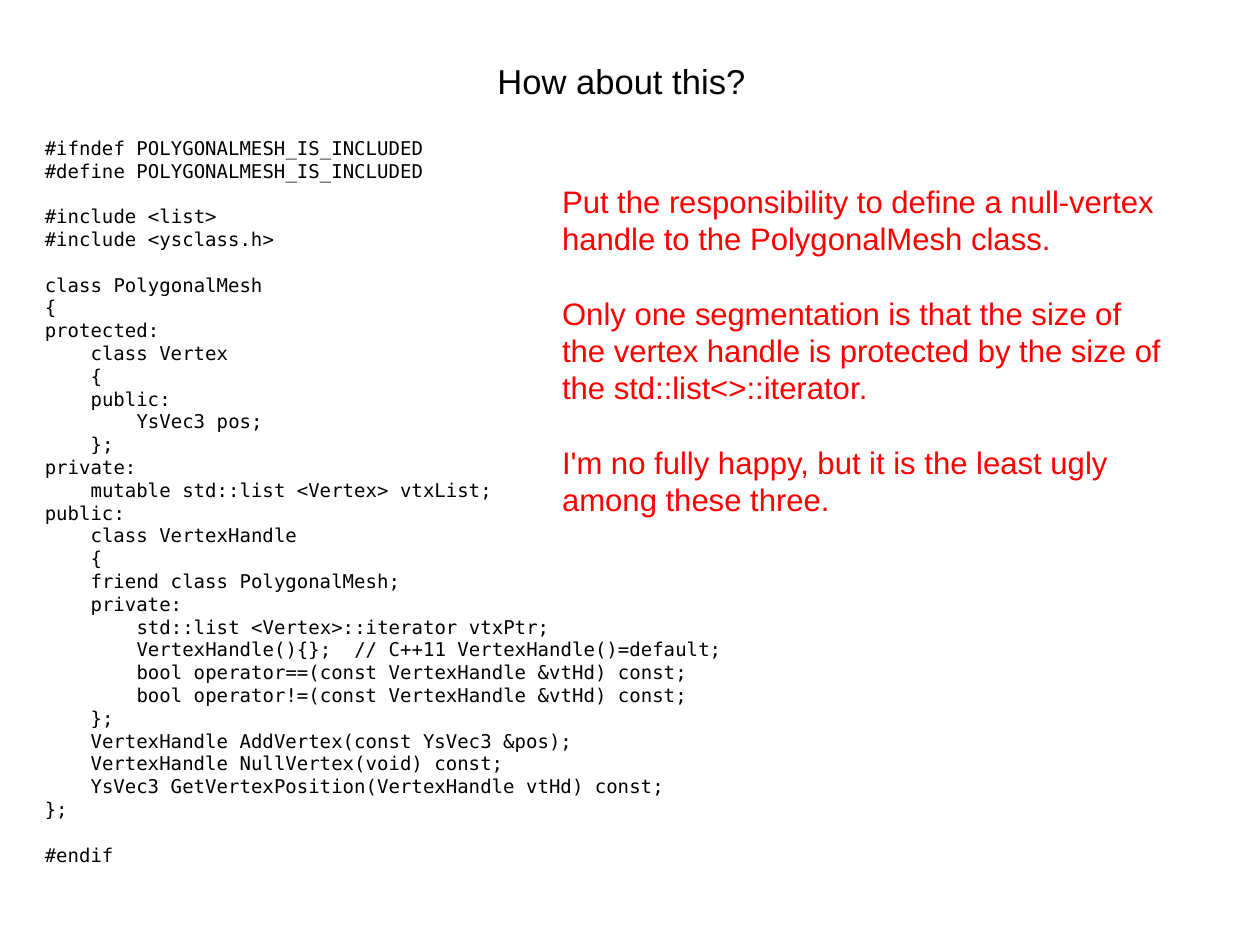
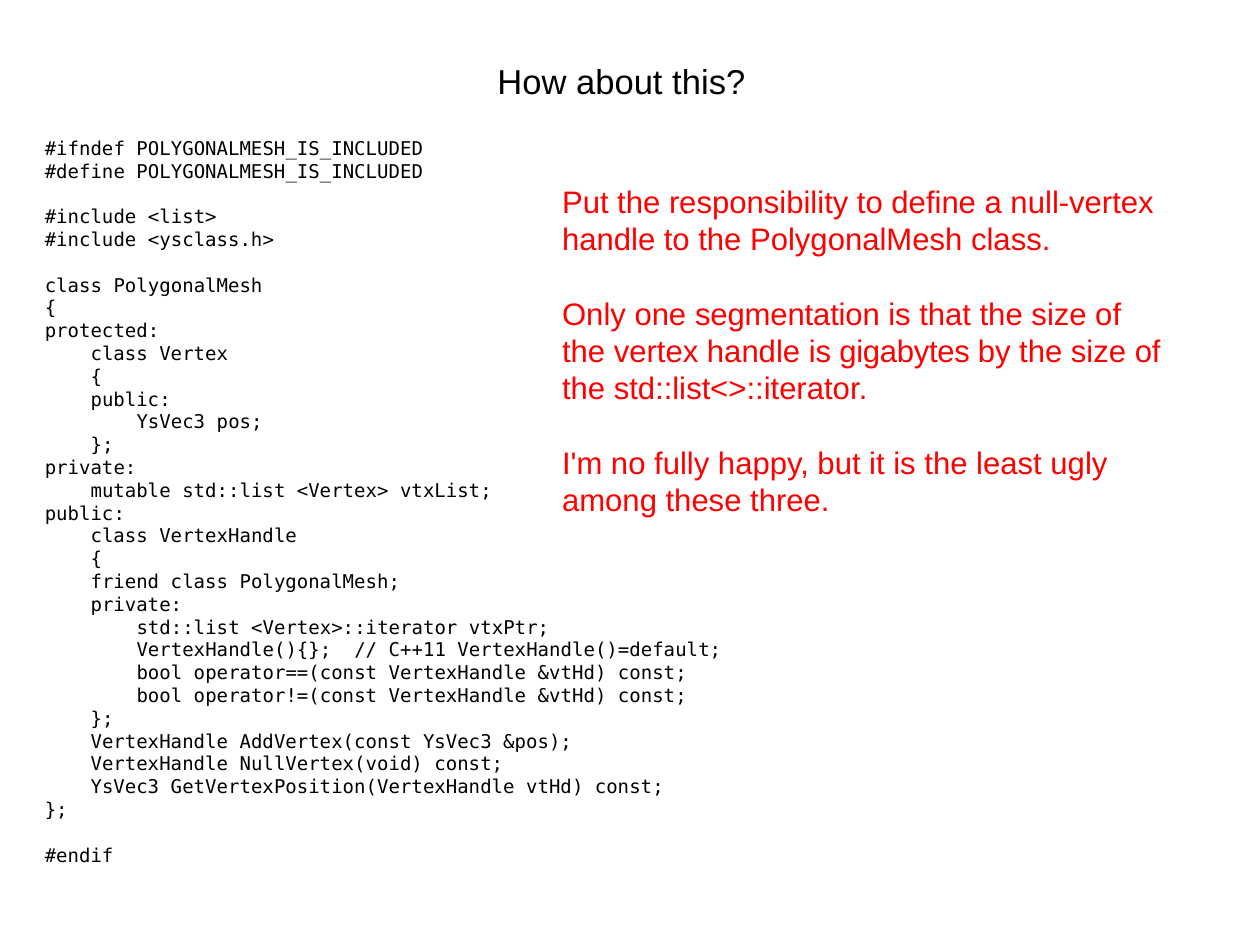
is protected: protected -> gigabytes
